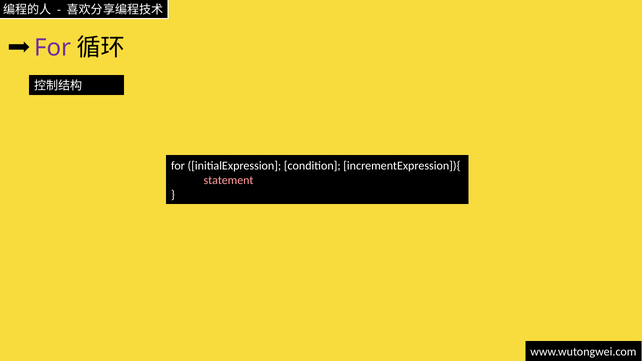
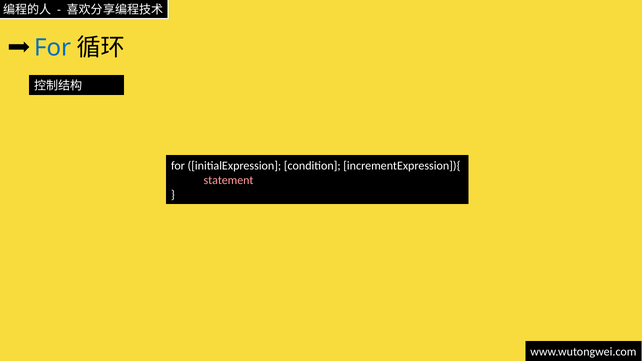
For at (53, 48) colour: purple -> blue
